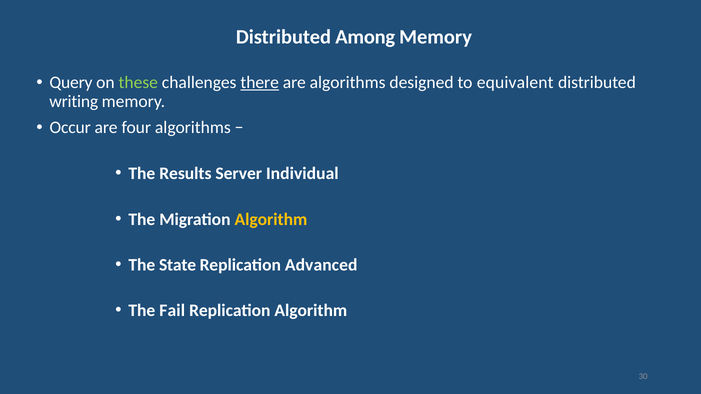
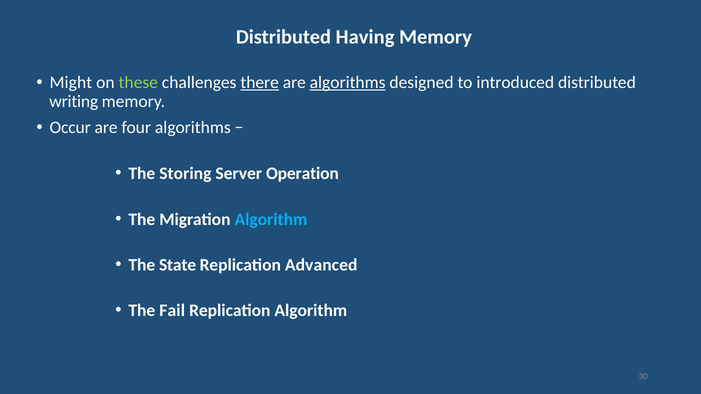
Among: Among -> Having
Query: Query -> Might
algorithms at (348, 83) underline: none -> present
equivalent: equivalent -> introduced
Results: Results -> Storing
Individual: Individual -> Operation
Algorithm at (271, 219) colour: yellow -> light blue
